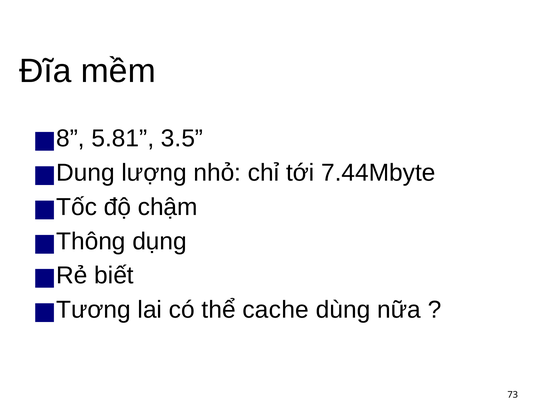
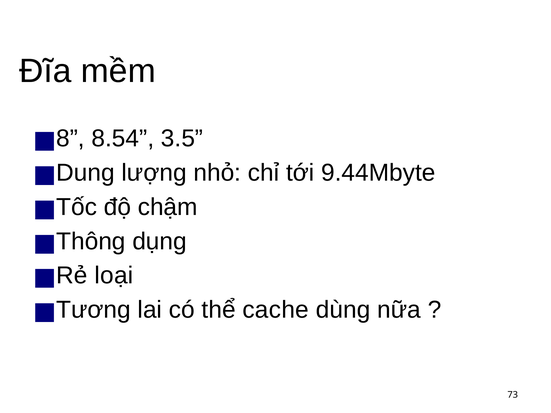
5.81: 5.81 -> 8.54
7.44Mbyte: 7.44Mbyte -> 9.44Mbyte
biết: biết -> loại
